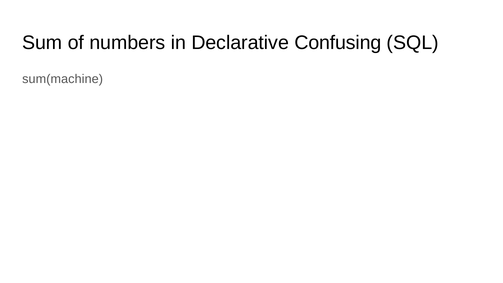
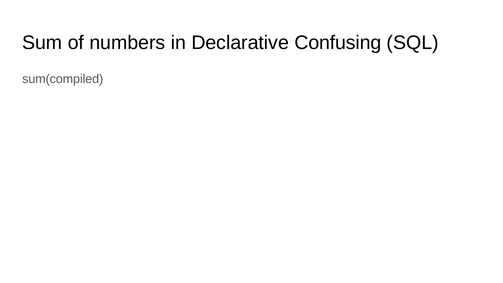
sum(machine: sum(machine -> sum(compiled
